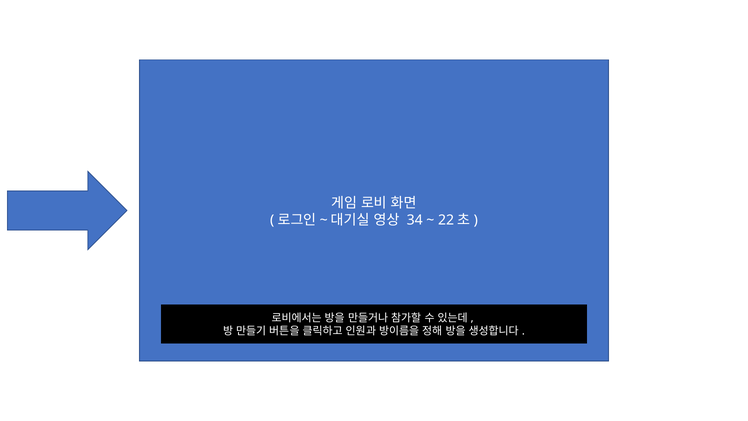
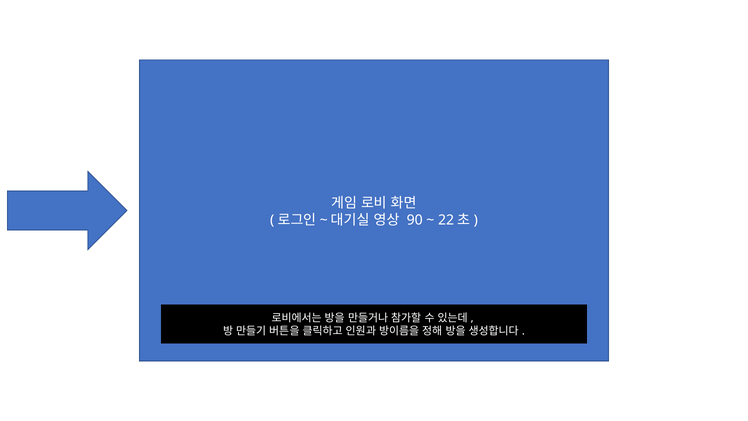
34: 34 -> 90
